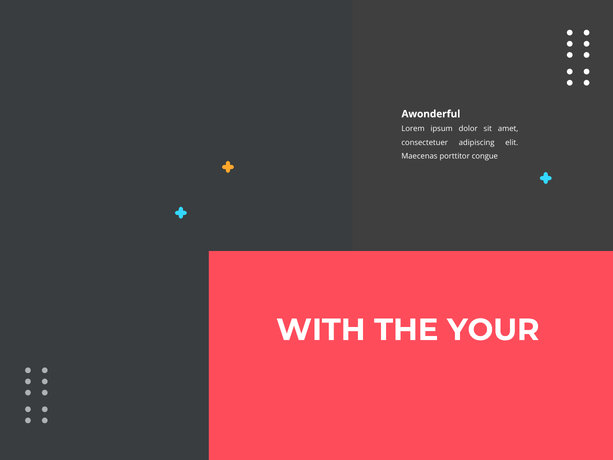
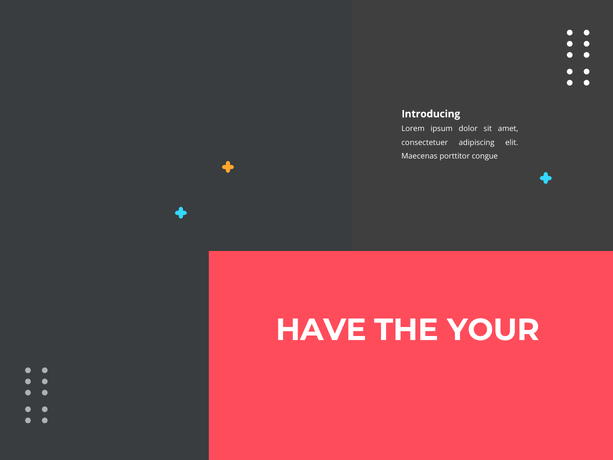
Awonderful: Awonderful -> Introducing
WITH: WITH -> HAVE
